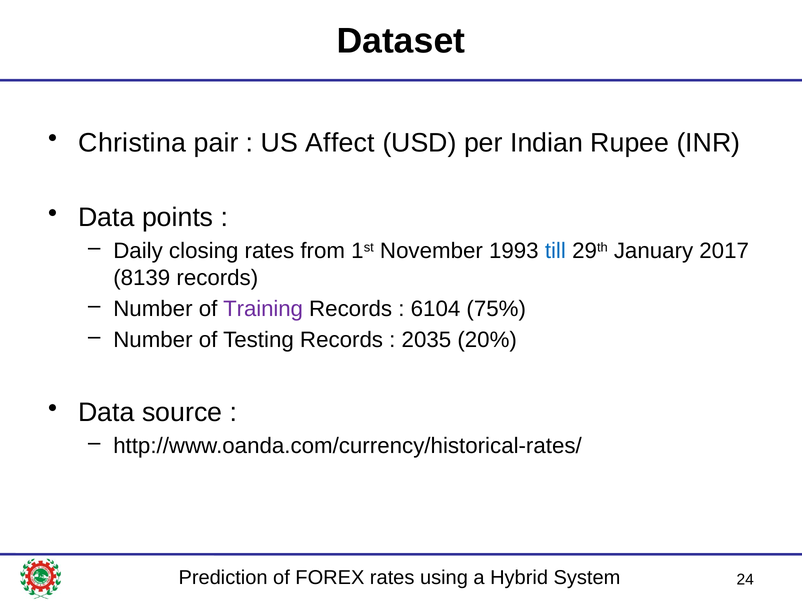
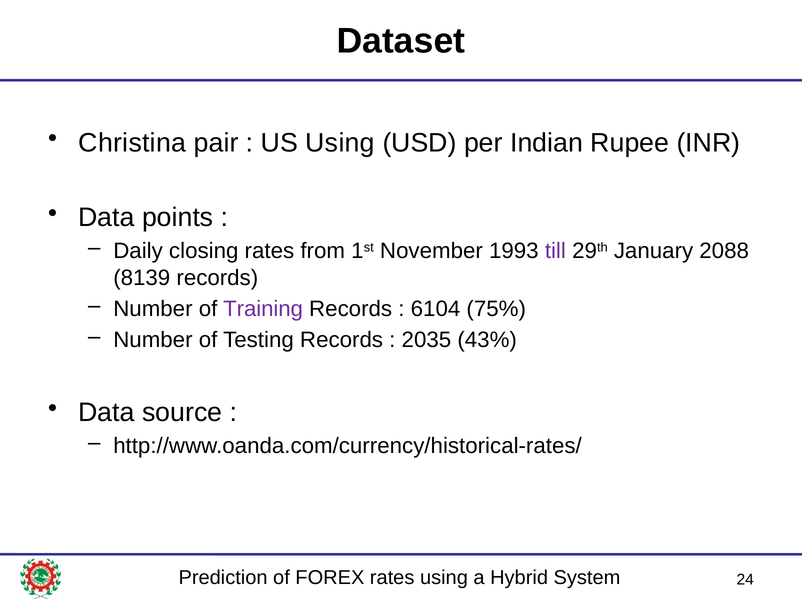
US Affect: Affect -> Using
till colour: blue -> purple
2017: 2017 -> 2088
20%: 20% -> 43%
